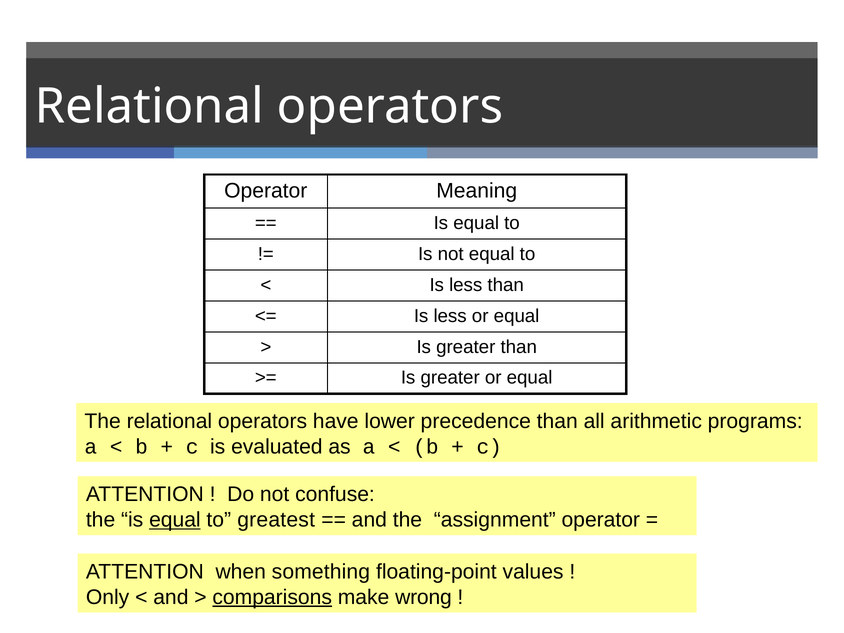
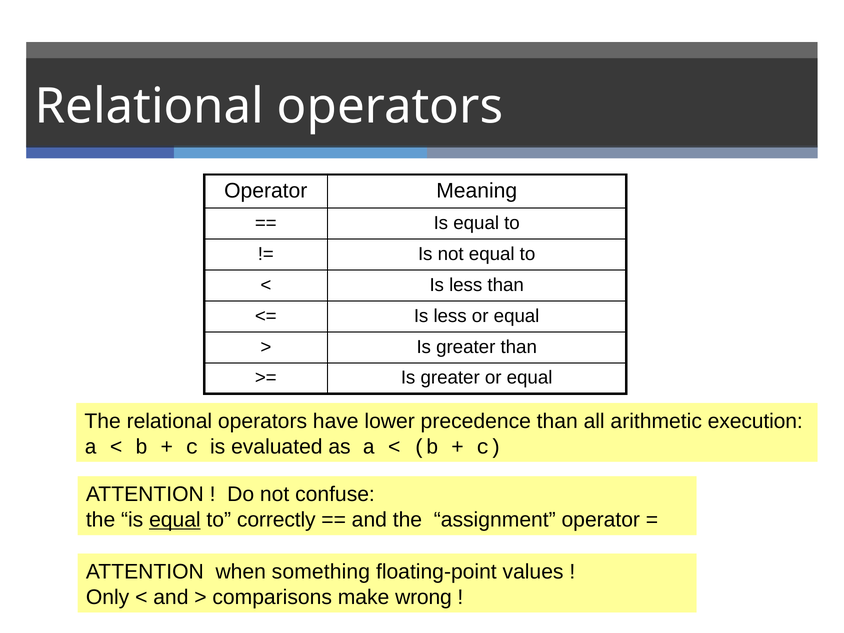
programs: programs -> execution
greatest: greatest -> correctly
comparisons underline: present -> none
